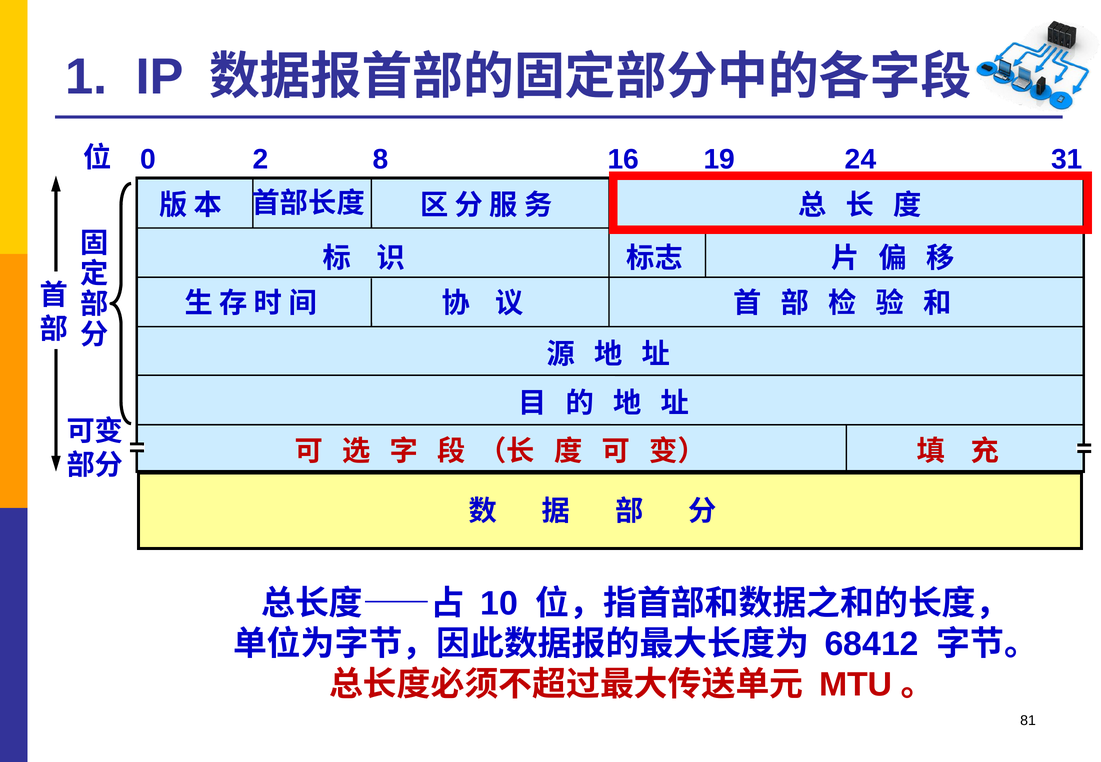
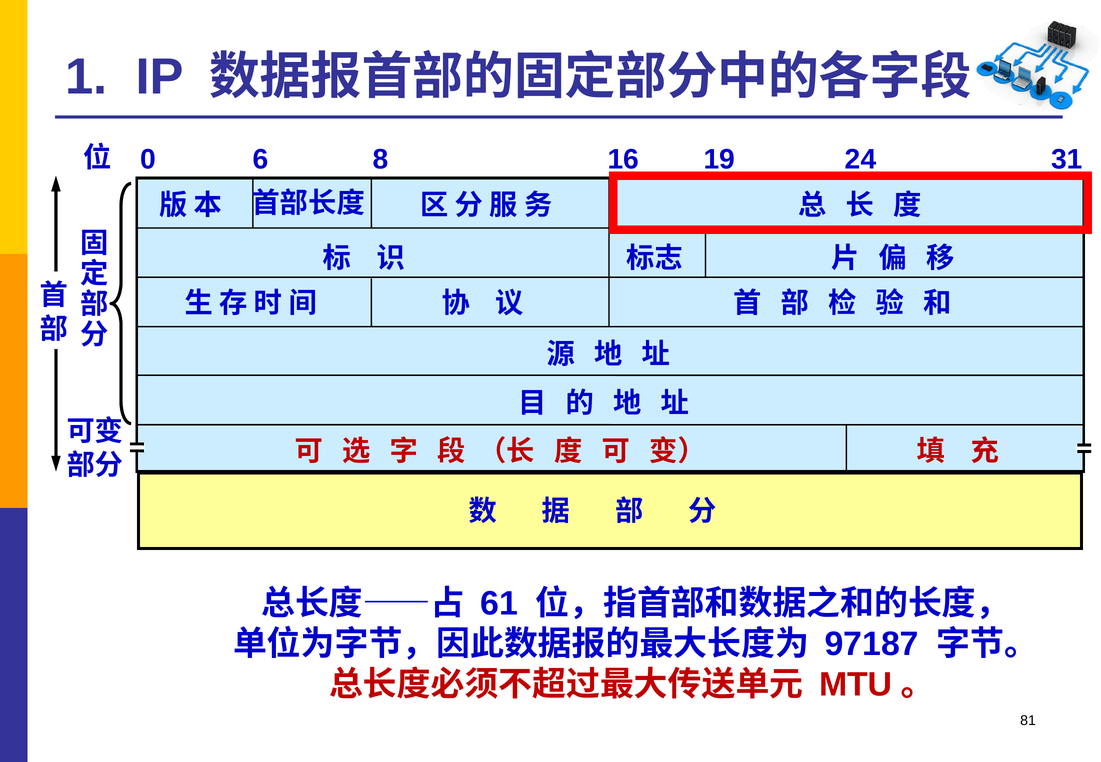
2: 2 -> 6
10: 10 -> 61
68412: 68412 -> 97187
